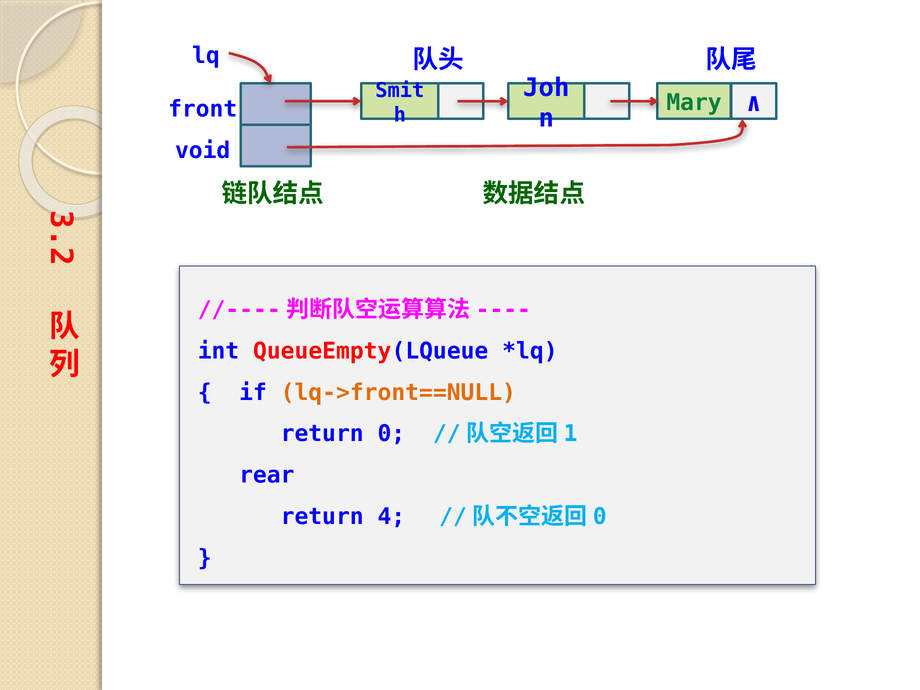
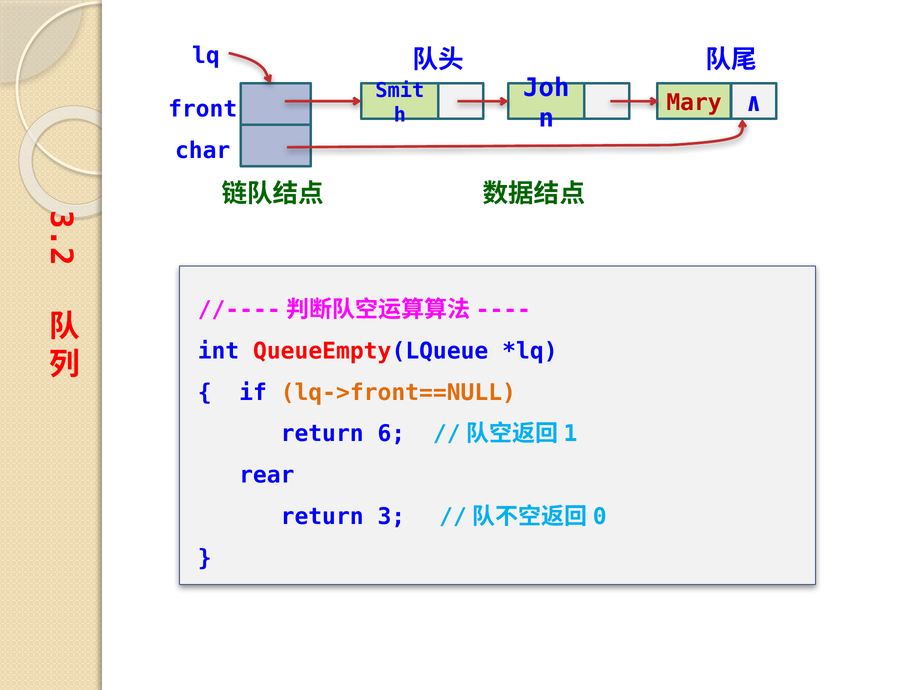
Mary colour: green -> red
void: void -> char
0: 0 -> 6
return 4: 4 -> 3
